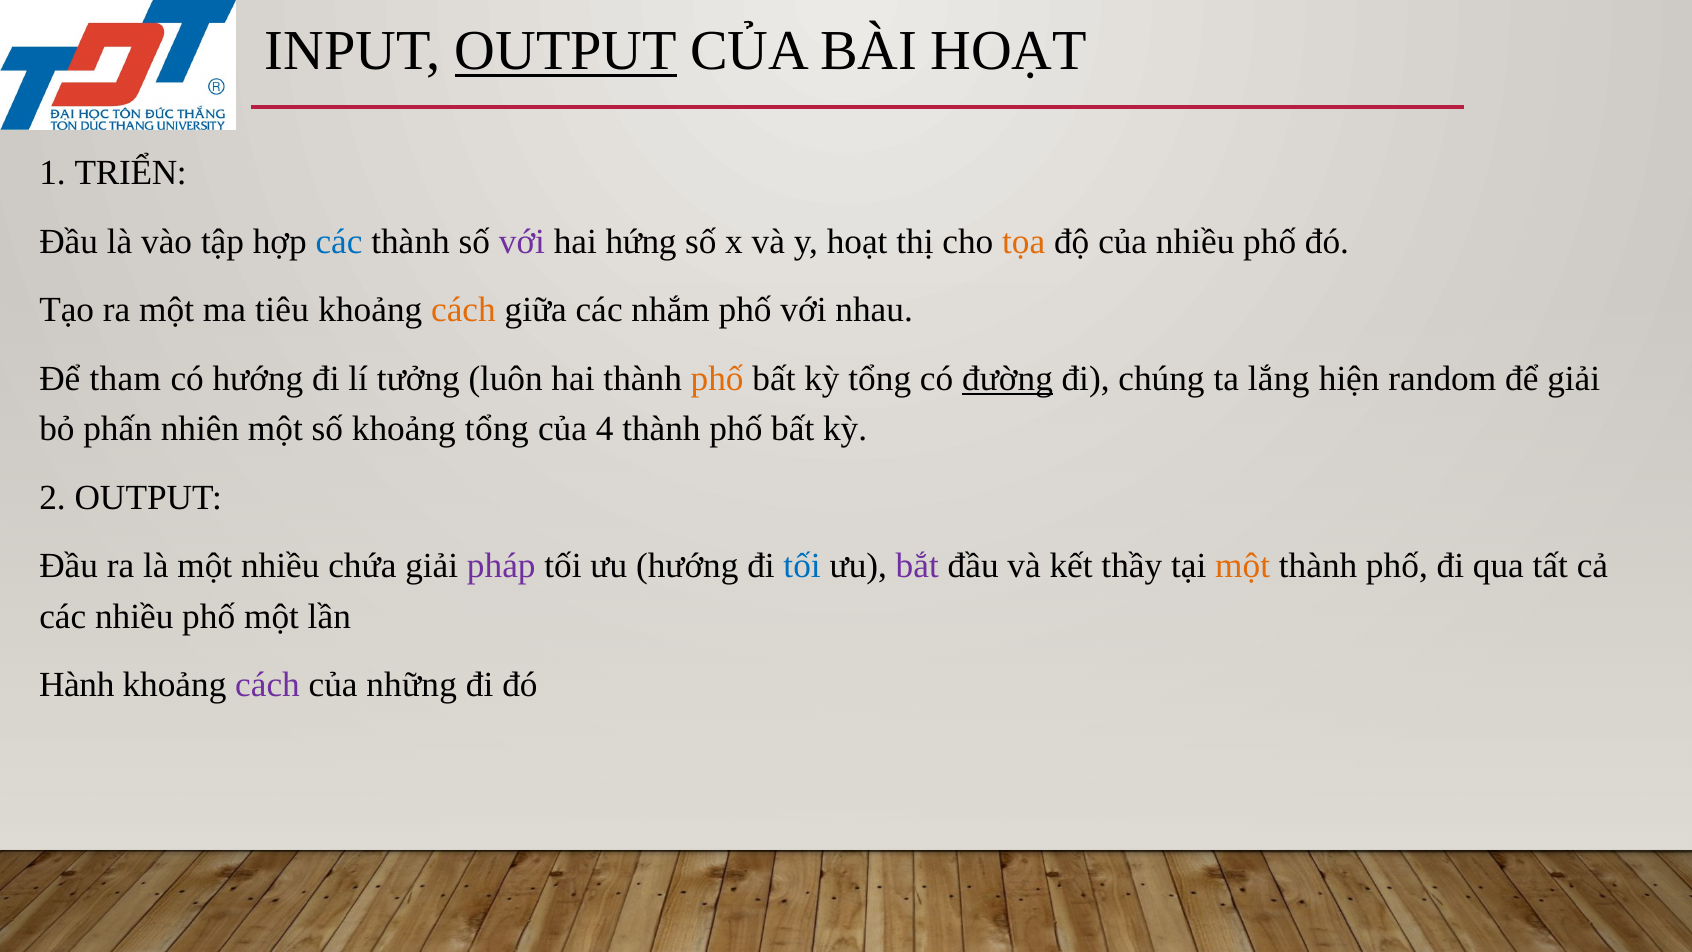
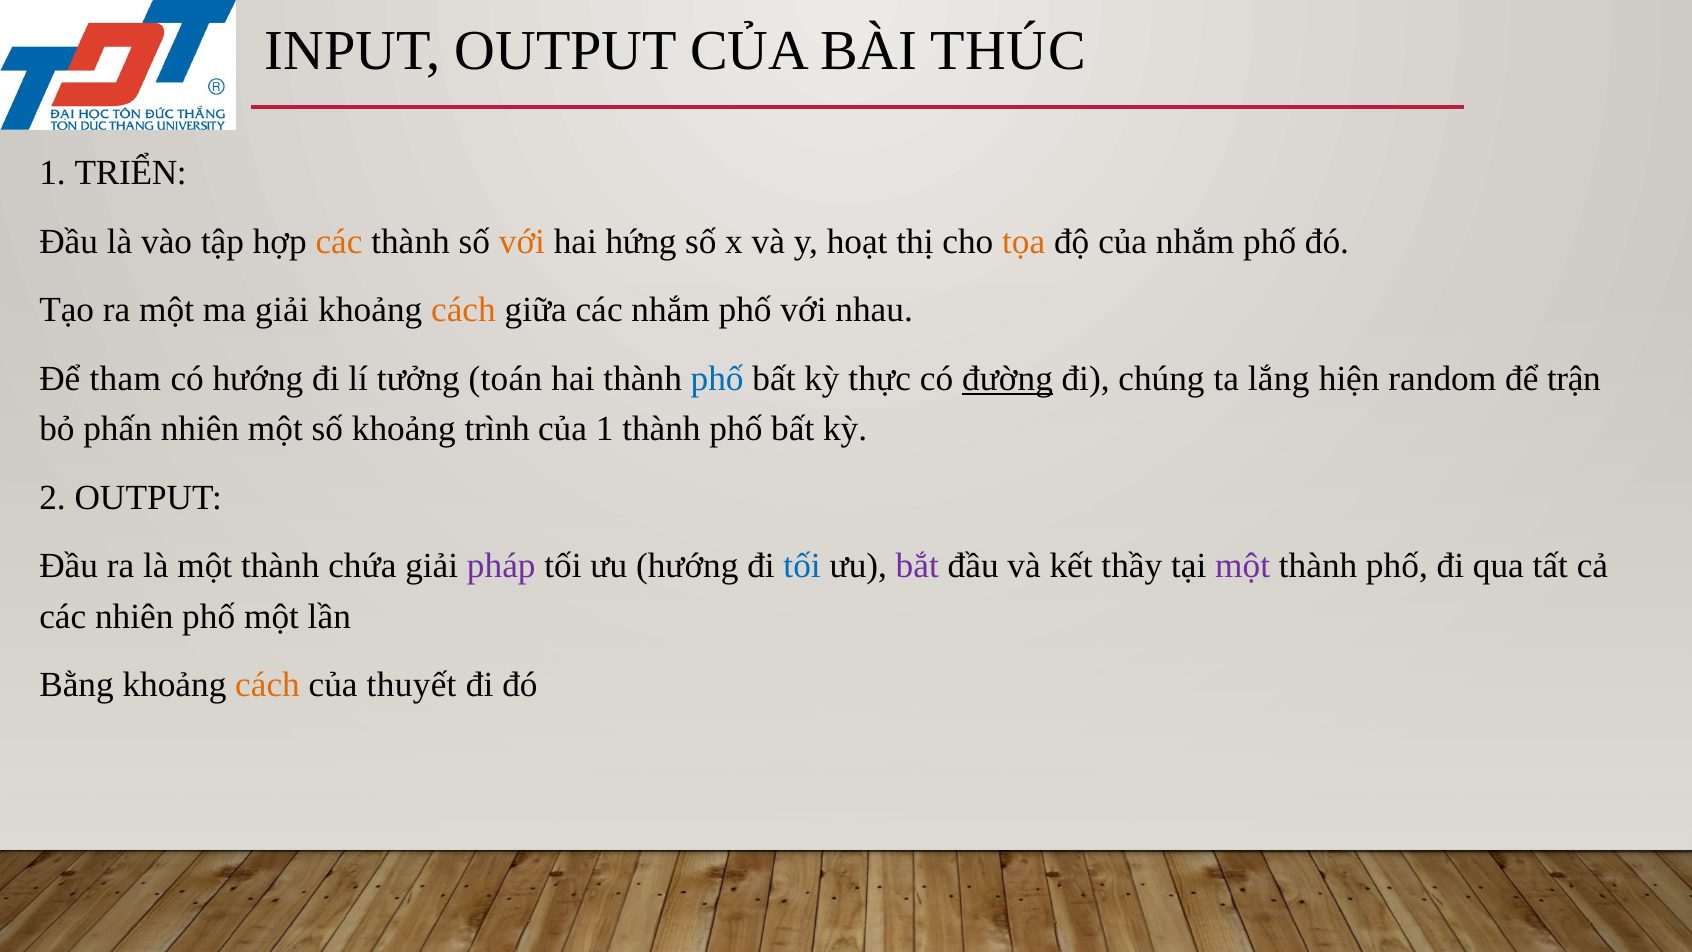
OUTPUT at (566, 51) underline: present -> none
BÀI HOẠT: HOẠT -> THÚC
các at (339, 242) colour: blue -> orange
với at (522, 242) colour: purple -> orange
của nhiều: nhiều -> nhắm
ma tiêu: tiêu -> giải
luôn: luôn -> toán
phố at (717, 378) colour: orange -> blue
kỳ tổng: tổng -> thực
để giải: giải -> trận
khoảng tổng: tổng -> trình
của 4: 4 -> 1
là một nhiều: nhiều -> thành
một at (1243, 566) colour: orange -> purple
các nhiều: nhiều -> nhiên
Hành: Hành -> Bằng
cách at (268, 685) colour: purple -> orange
những: những -> thuyết
